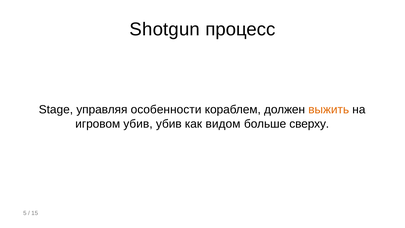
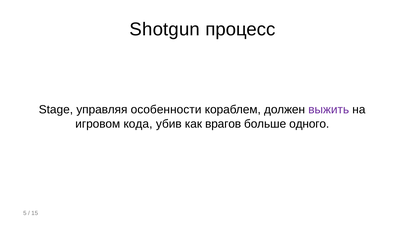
выжить colour: orange -> purple
игровом убив: убив -> кода
видом: видом -> врагов
сверху: сверху -> одного
